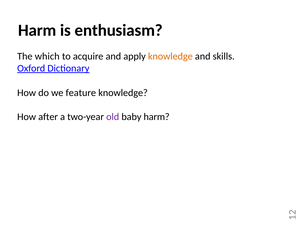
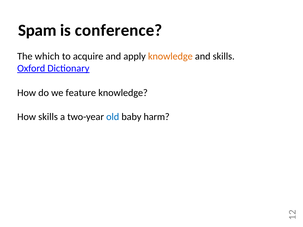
Harm at (37, 30): Harm -> Spam
enthusiasm: enthusiasm -> conference
How after: after -> skills
old colour: purple -> blue
